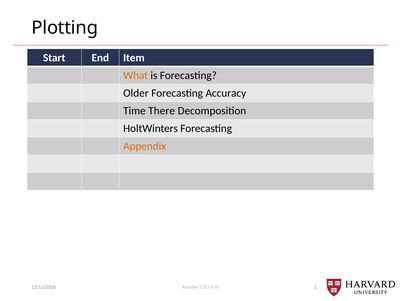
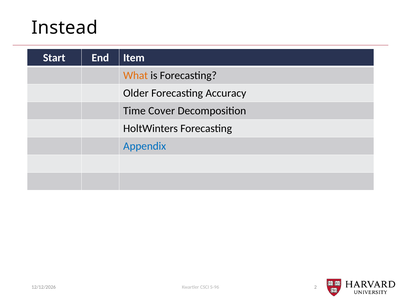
Plotting: Plotting -> Instead
There: There -> Cover
Appendix colour: orange -> blue
